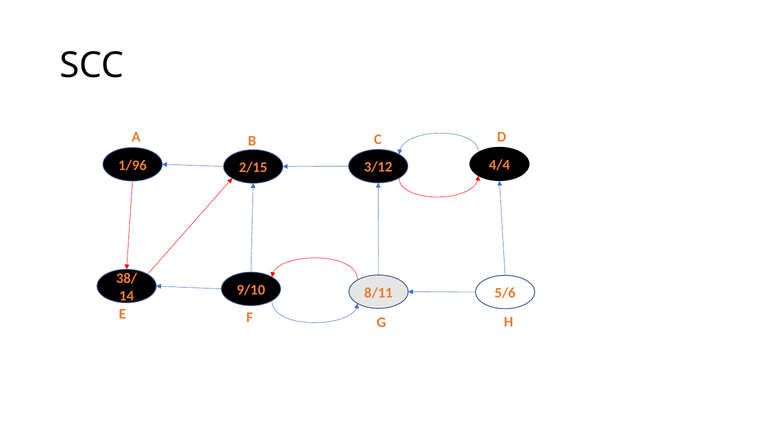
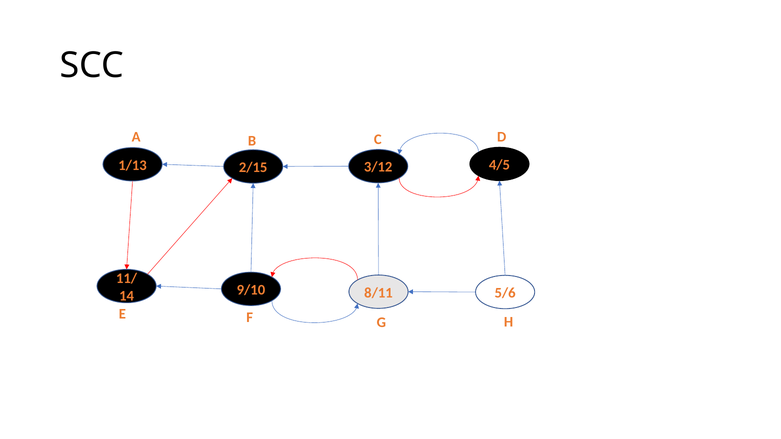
1/96: 1/96 -> 1/13
4/4: 4/4 -> 4/5
38/: 38/ -> 11/
